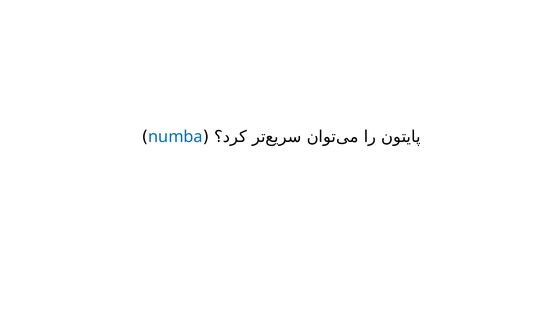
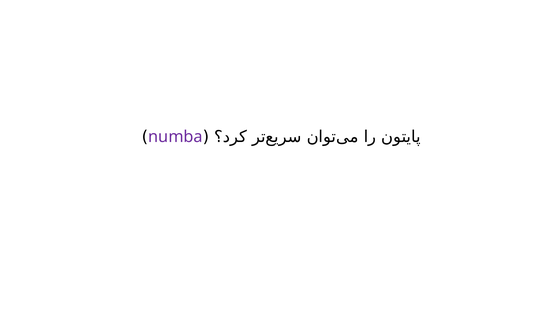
numba colour: blue -> purple
